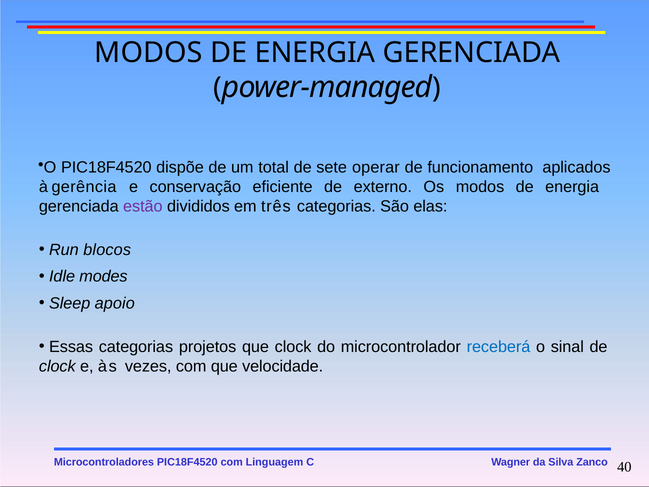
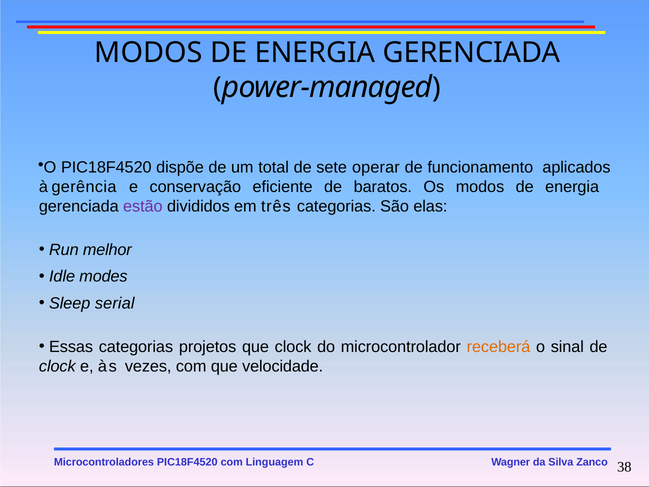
externo: externo -> baratos
blocos: blocos -> melhor
apoio: apoio -> serial
receberá colour: blue -> orange
40: 40 -> 38
